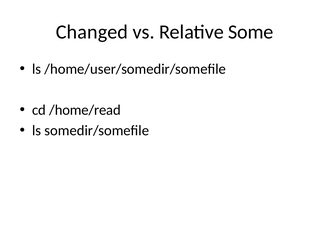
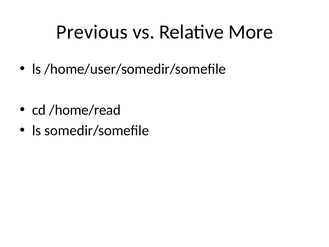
Changed: Changed -> Previous
Some: Some -> More
